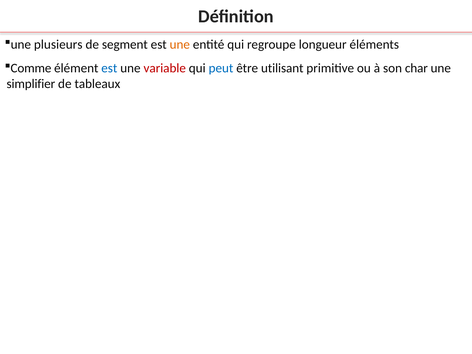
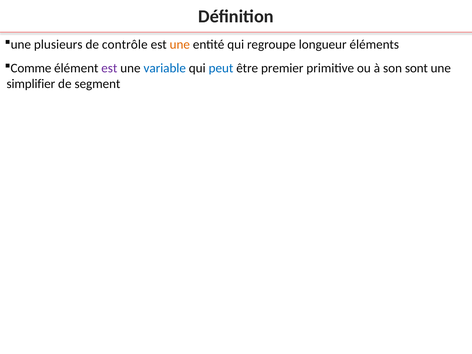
segment: segment -> contrôle
est at (109, 68) colour: blue -> purple
variable colour: red -> blue
utilisant: utilisant -> premier
char: char -> sont
tableaux: tableaux -> segment
